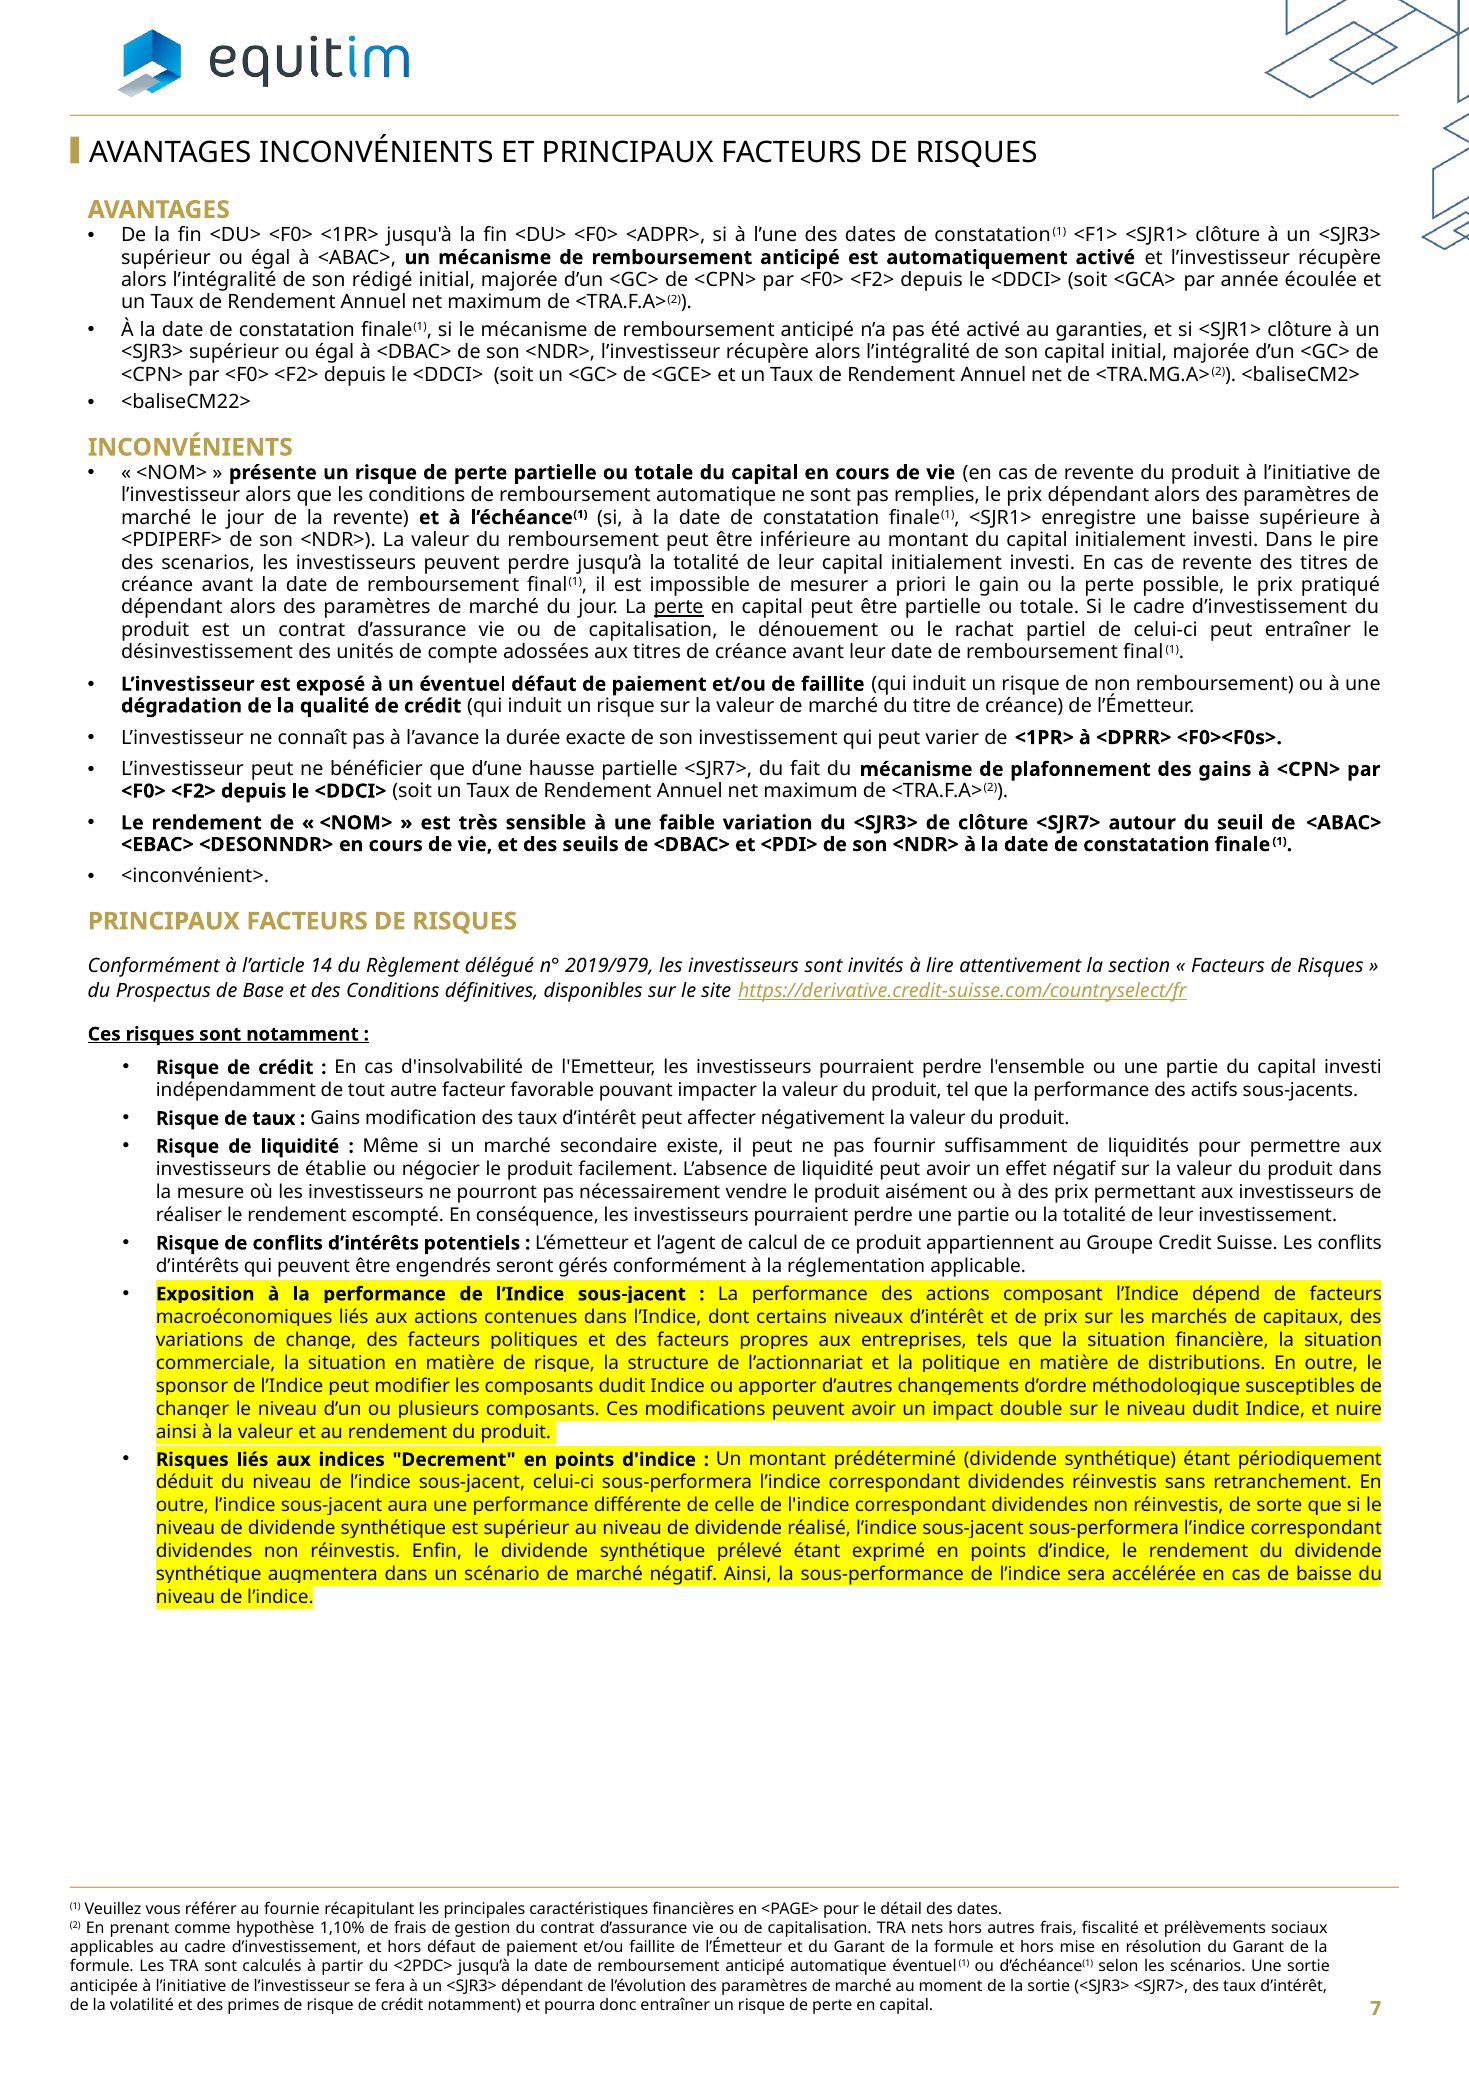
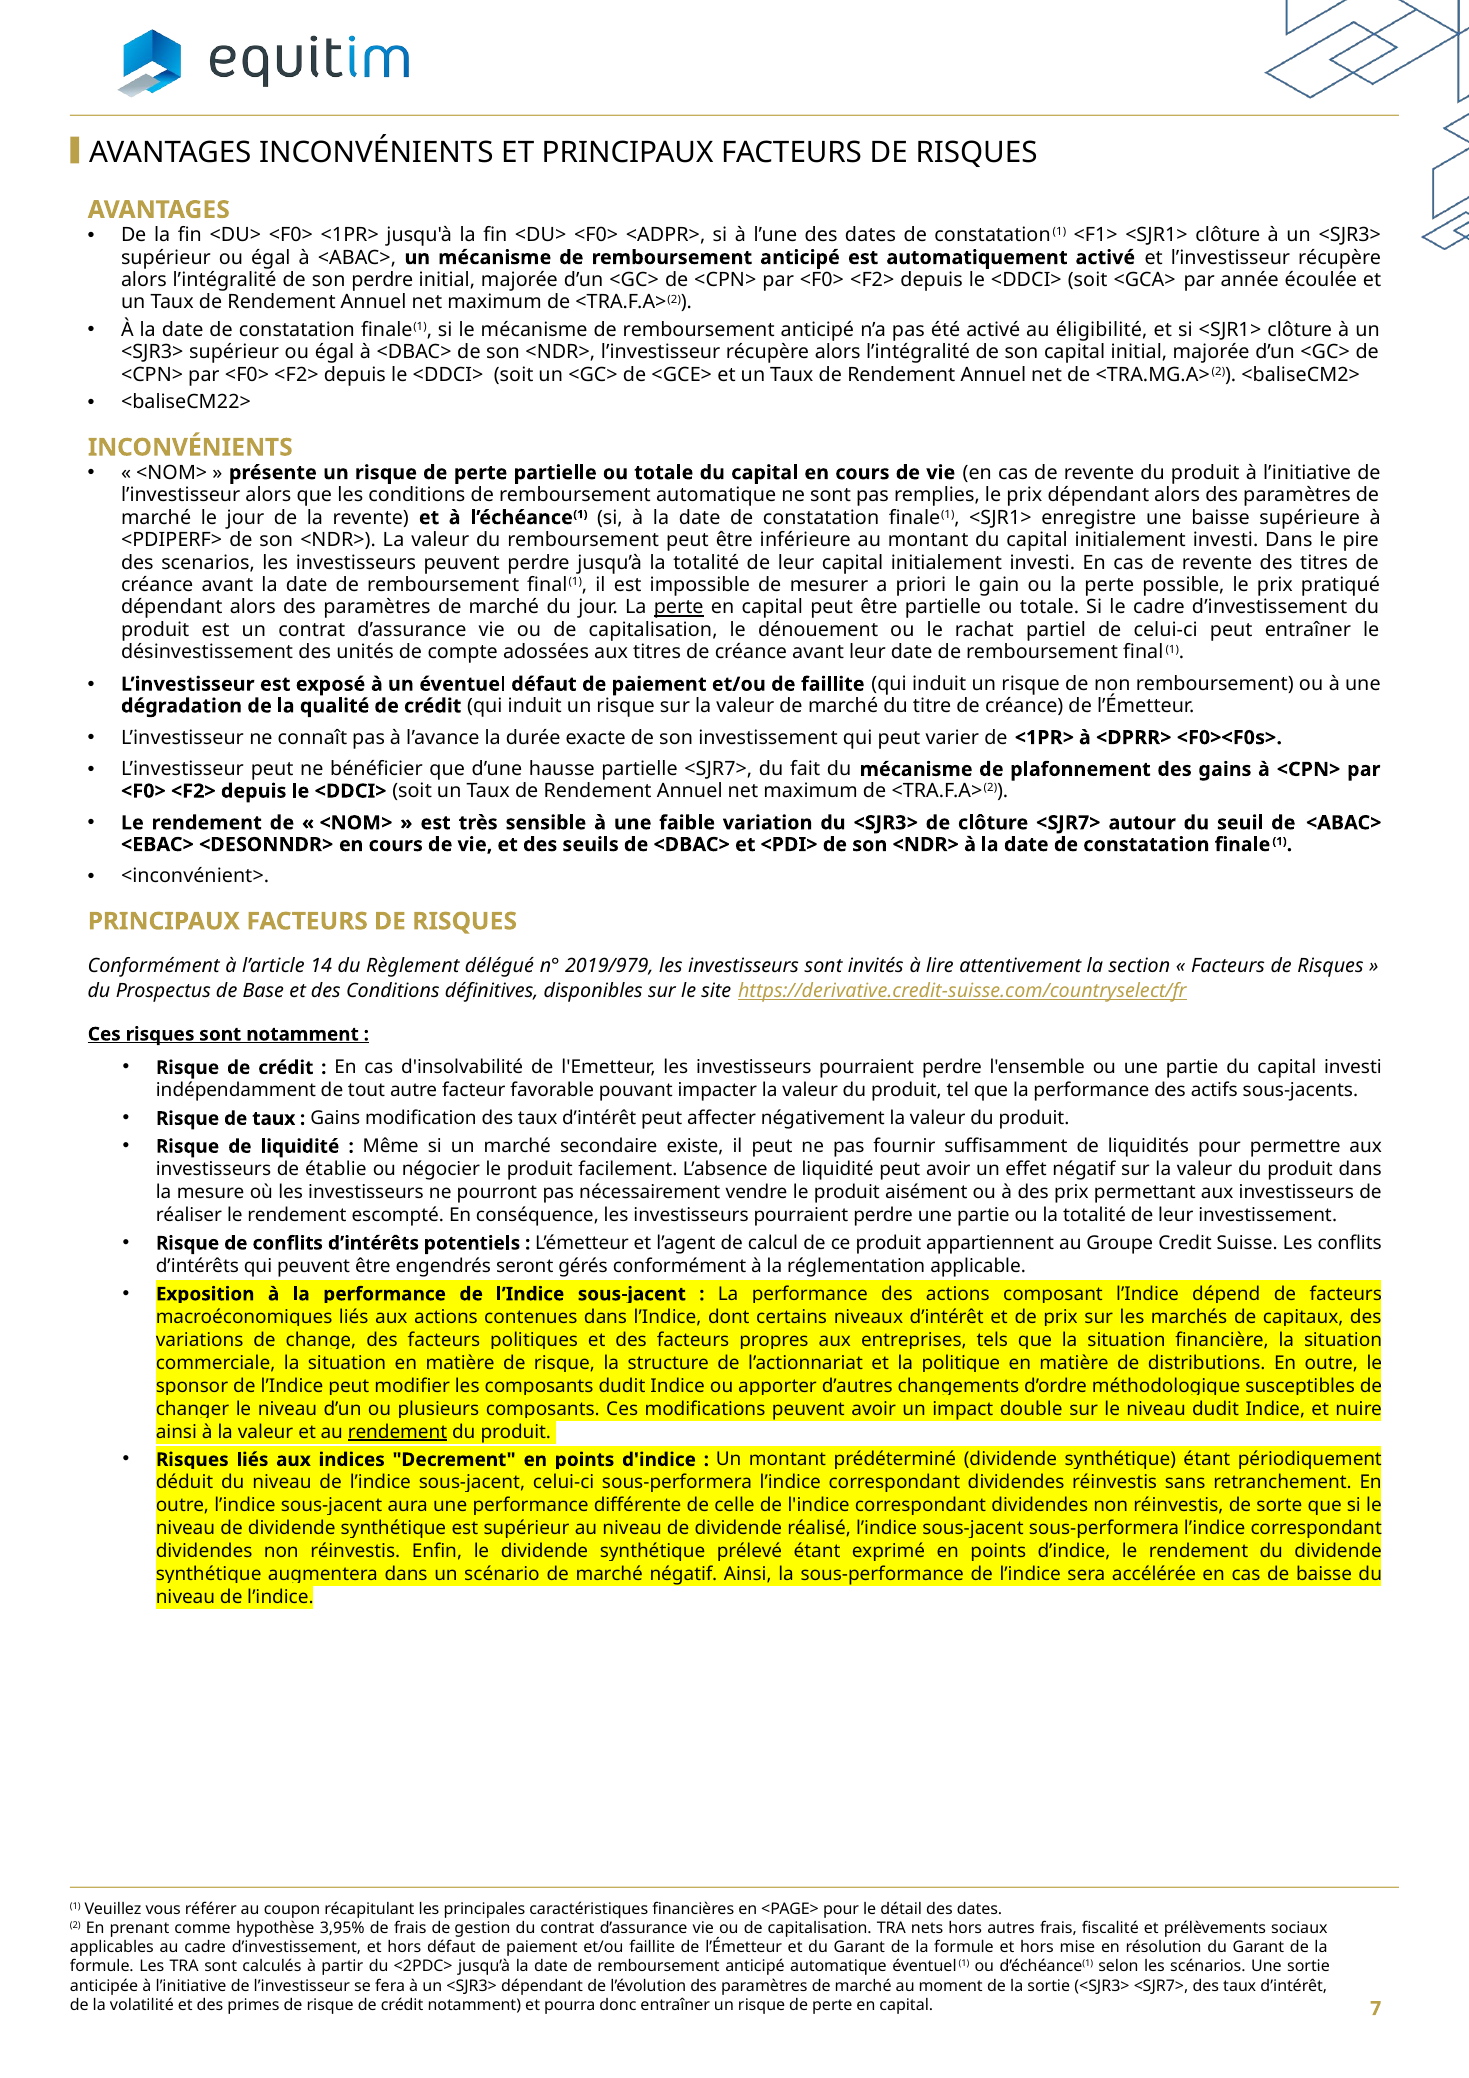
son rédigé: rédigé -> perdre
garanties: garanties -> éligibilité
rendement at (397, 1432) underline: none -> present
fournie: fournie -> coupon
1,10%: 1,10% -> 3,95%
